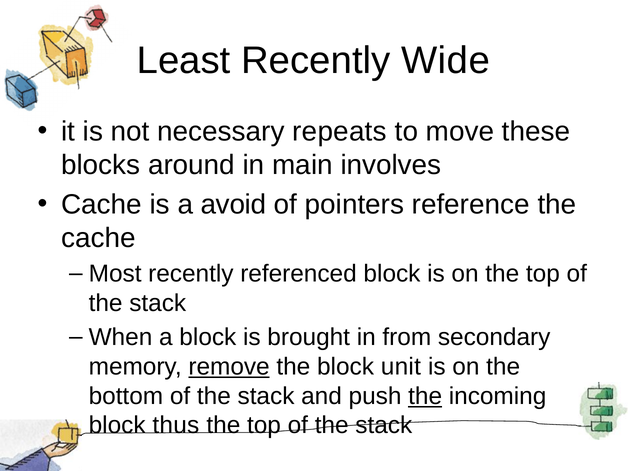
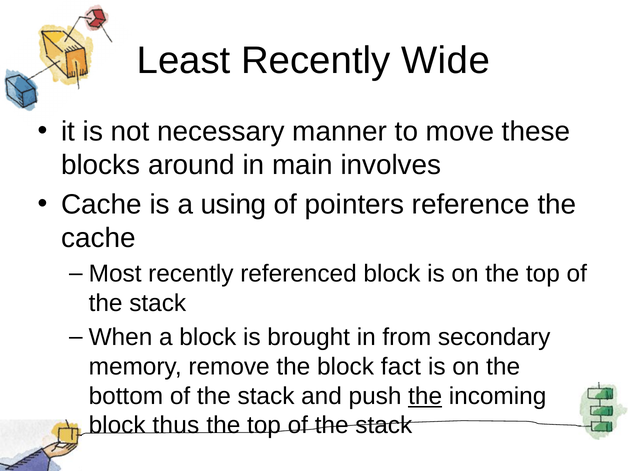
repeats: repeats -> manner
avoid: avoid -> using
remove underline: present -> none
unit: unit -> fact
